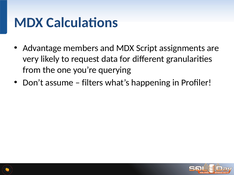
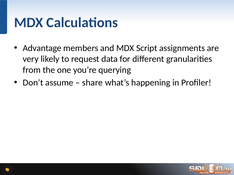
filters: filters -> share
